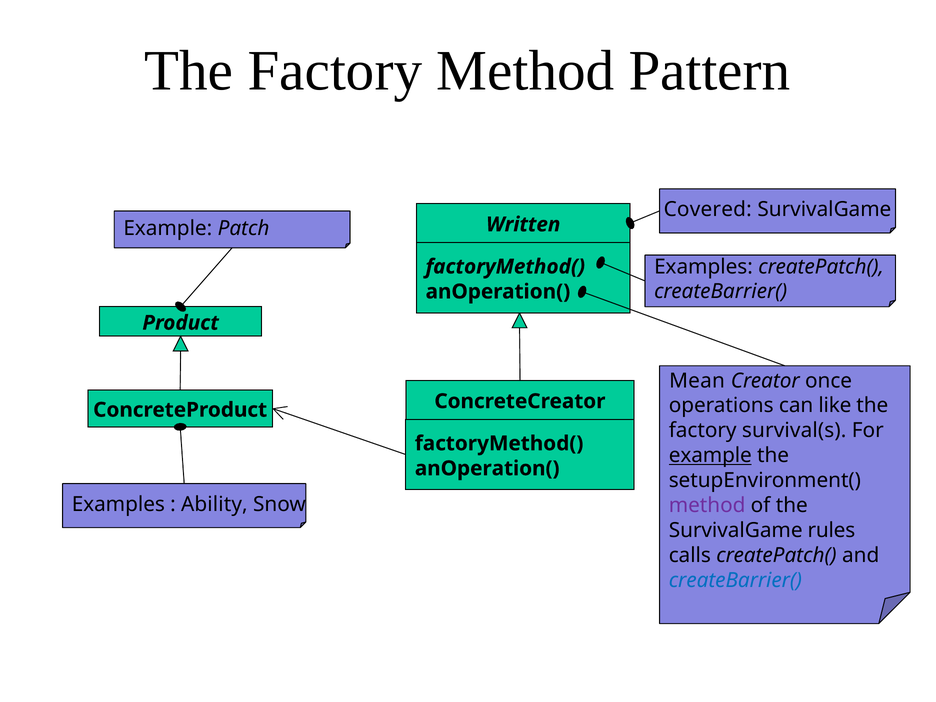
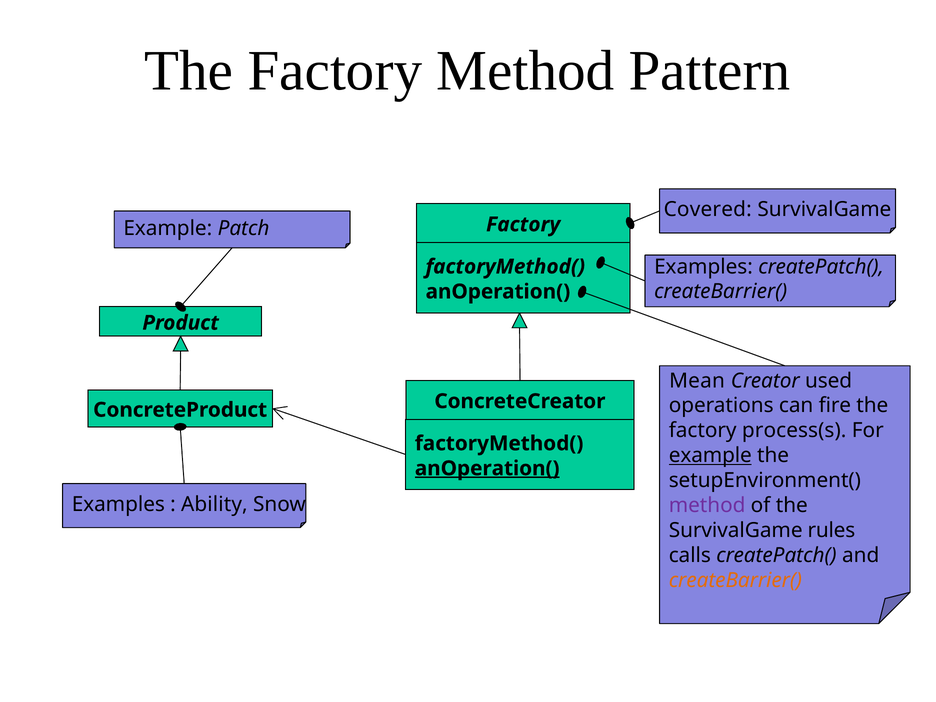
Written at (523, 224): Written -> Factory
once: once -> used
like: like -> fire
survival(s: survival(s -> process(s
anOperation( at (487, 468) underline: none -> present
createBarrier( at (735, 580) colour: blue -> orange
